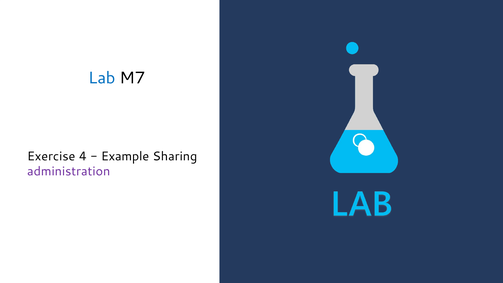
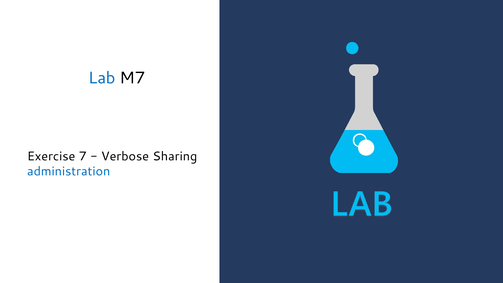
4: 4 -> 7
Example: Example -> Verbose
administration colour: purple -> blue
